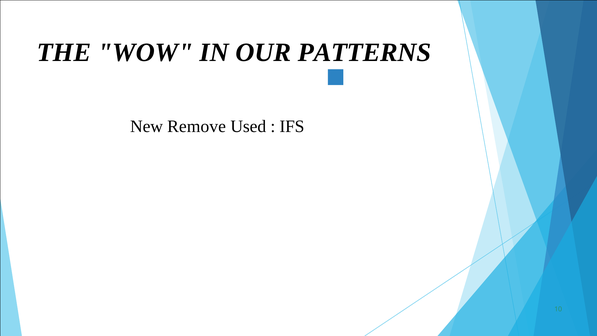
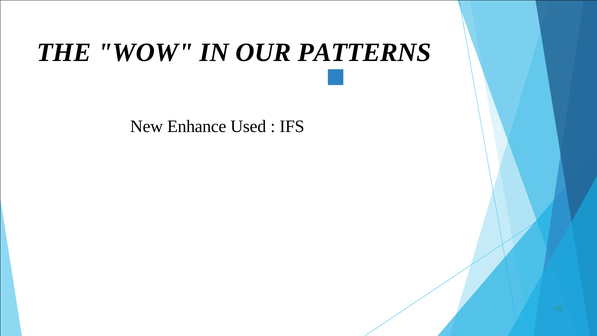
Remove: Remove -> Enhance
